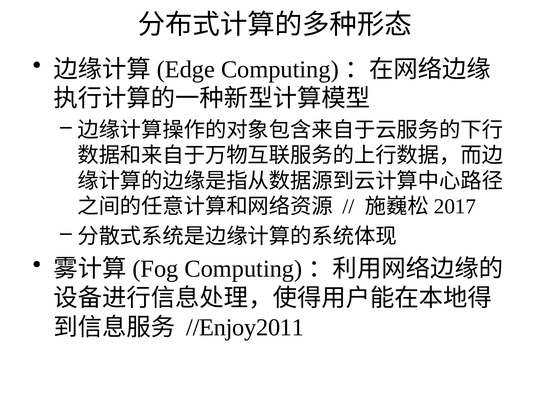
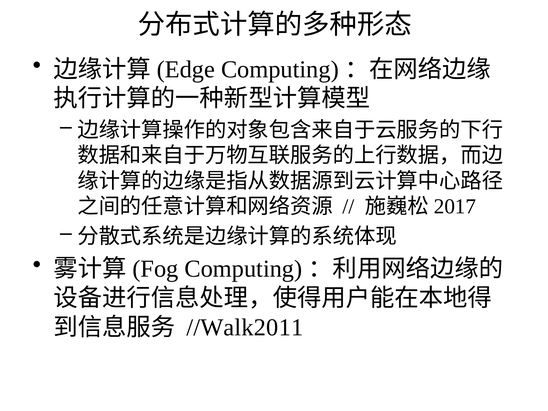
//Enjoy2011: //Enjoy2011 -> //Walk2011
